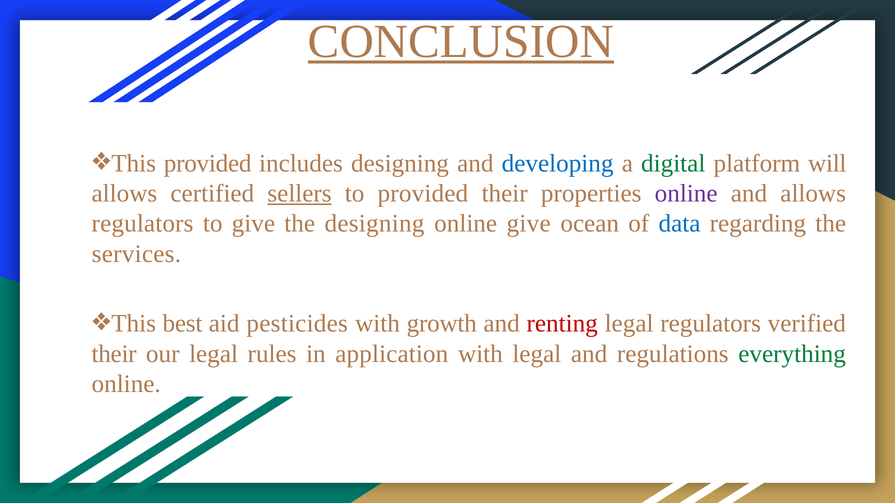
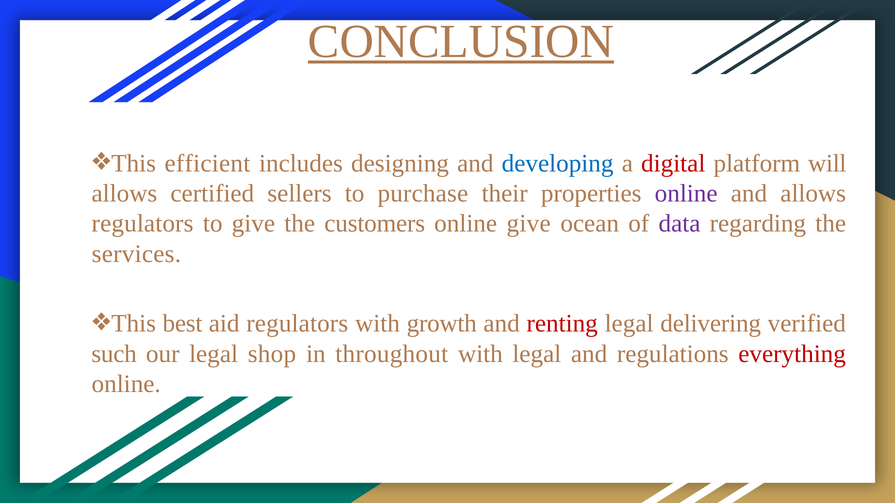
provided at (208, 163): provided -> efficient
digital colour: green -> red
sellers underline: present -> none
to provided: provided -> purchase
the designing: designing -> customers
data colour: blue -> purple
aid pesticides: pesticides -> regulators
legal regulators: regulators -> delivering
their at (114, 354): their -> such
rules: rules -> shop
application: application -> throughout
everything colour: green -> red
